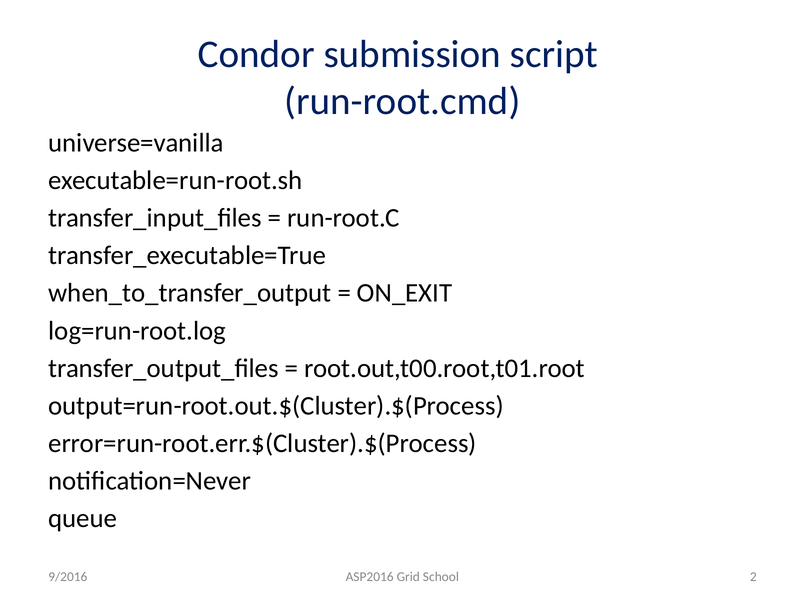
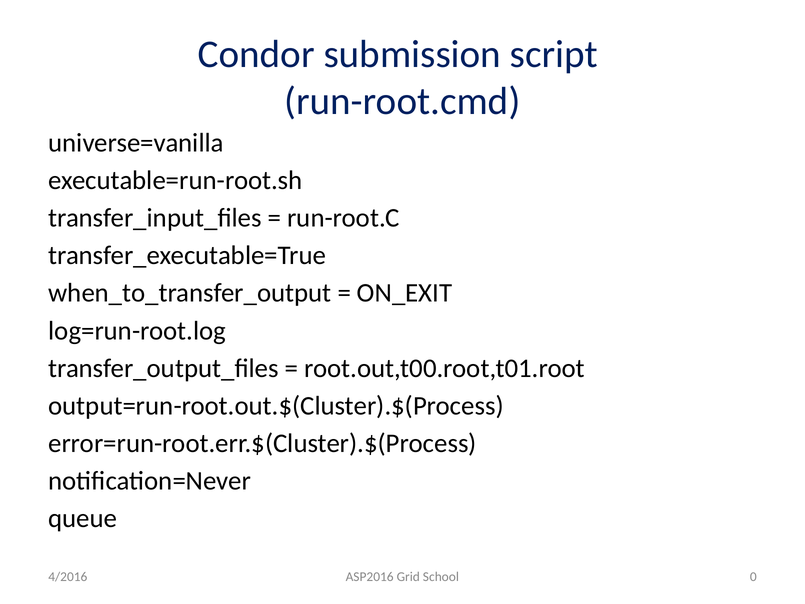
2: 2 -> 0
9/2016: 9/2016 -> 4/2016
